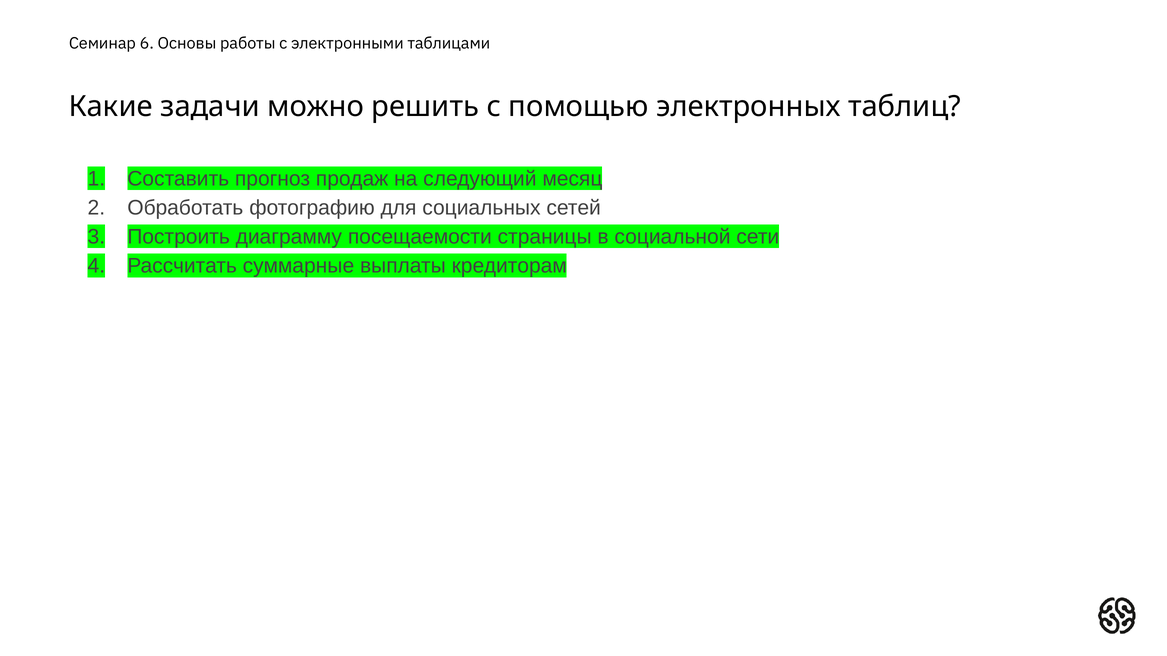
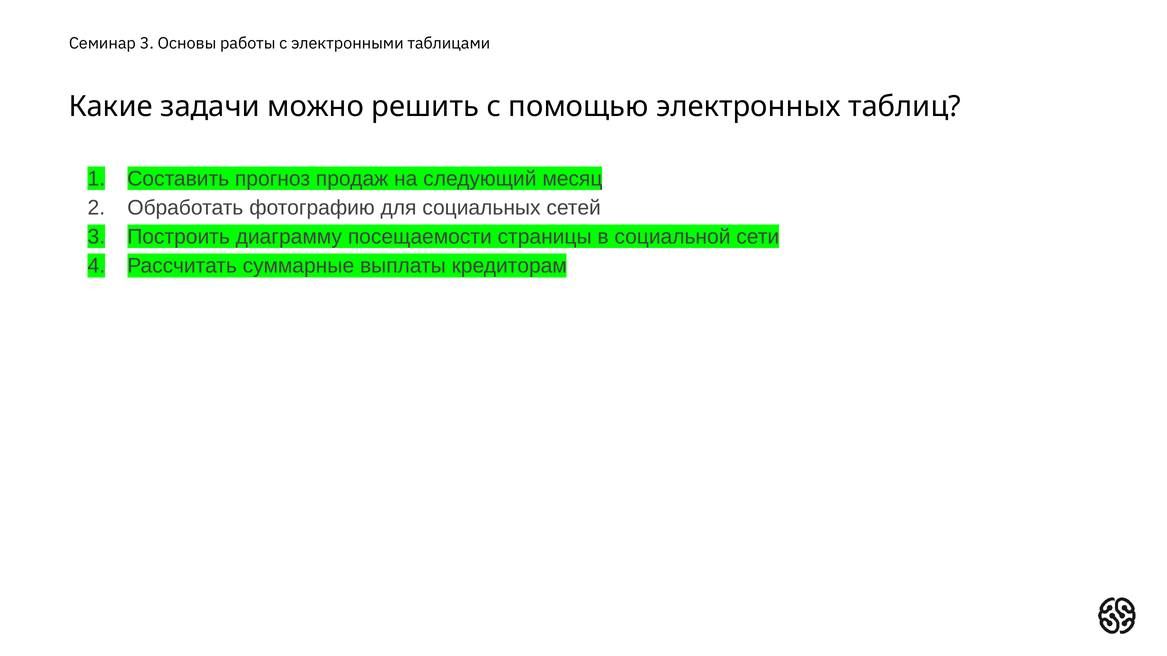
Семинар 6: 6 -> 3
